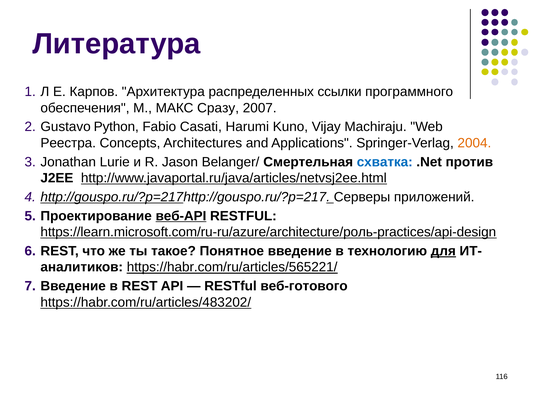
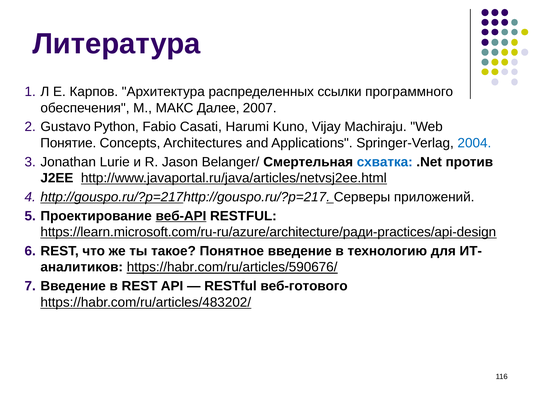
Сразу: Сразу -> Далее
Реестра: Реестра -> Понятие
2004 colour: orange -> blue
https://learn.microsoft.com/ru-ru/azure/architecture/роль-practices/api-design: https://learn.microsoft.com/ru-ru/azure/architecture/роль-practices/api-design -> https://learn.microsoft.com/ru-ru/azure/architecture/ради-practices/api-design
для underline: present -> none
https://habr.com/ru/articles/565221/: https://habr.com/ru/articles/565221/ -> https://habr.com/ru/articles/590676/
